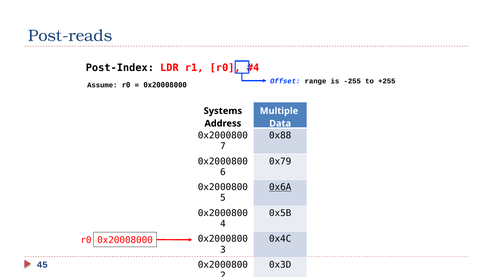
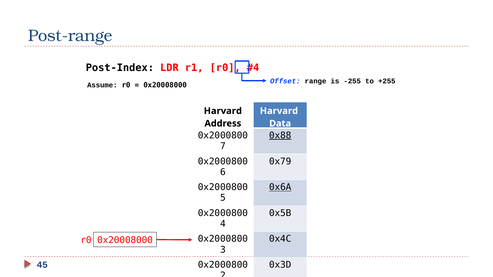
Post-reads: Post-reads -> Post-range
Systems at (223, 111): Systems -> Harvard
Multiple at (279, 111): Multiple -> Harvard
0x88 underline: none -> present
